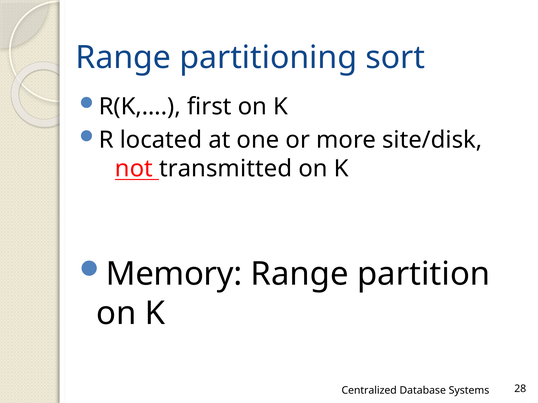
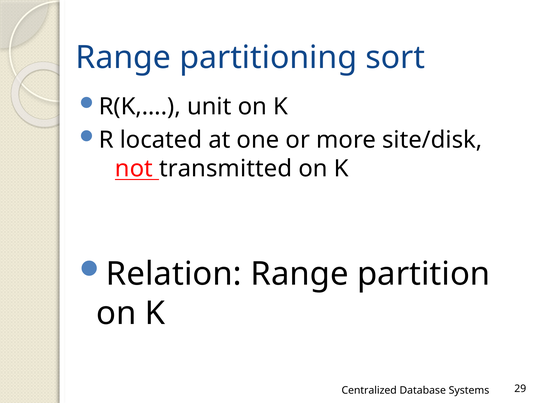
first: first -> unit
Memory: Memory -> Relation
28: 28 -> 29
